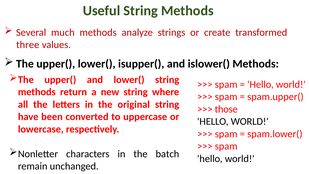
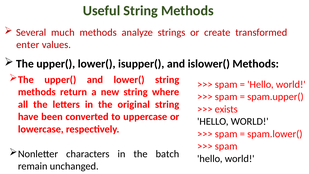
three: three -> enter
those: those -> exists
